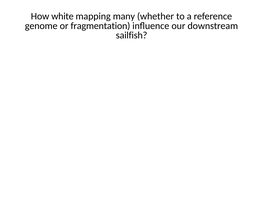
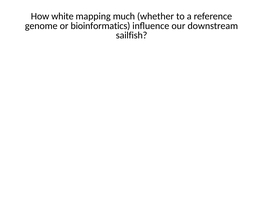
many: many -> much
fragmentation: fragmentation -> bioinformatics
